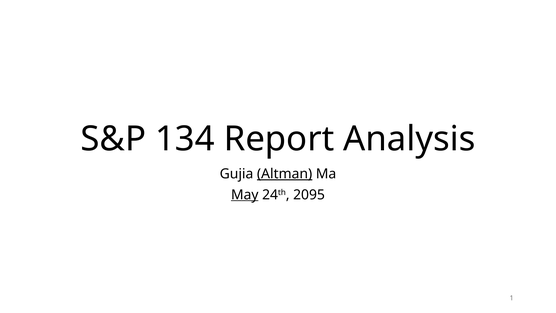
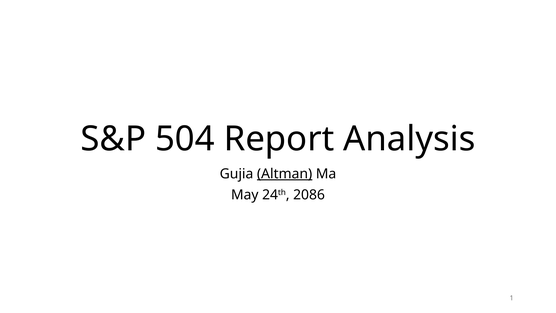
134: 134 -> 504
May underline: present -> none
2095: 2095 -> 2086
